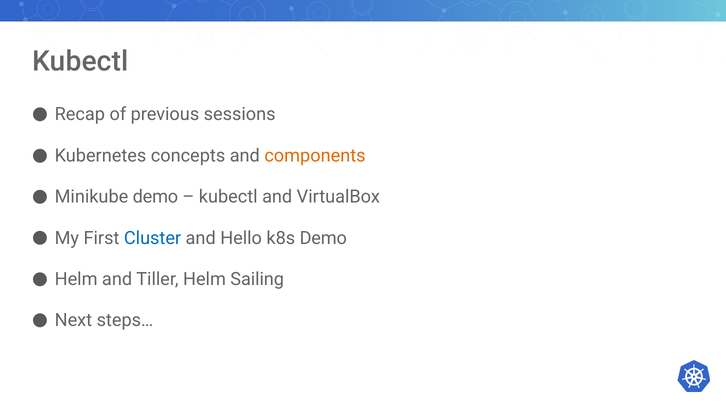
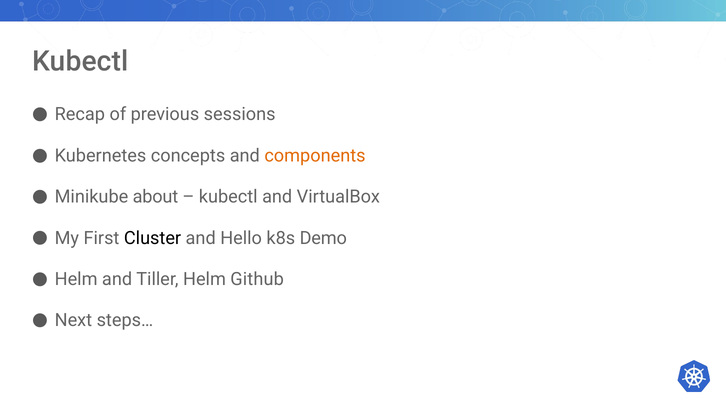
Minikube demo: demo -> about
Cluster colour: blue -> black
Sailing: Sailing -> Github
